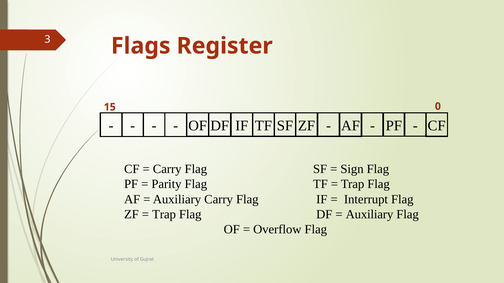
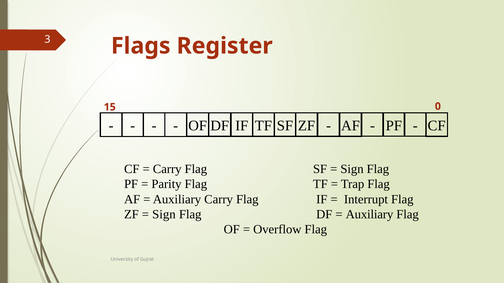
Trap at (164, 215): Trap -> Sign
